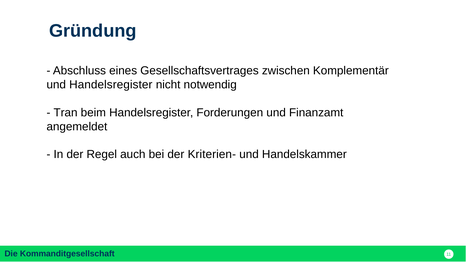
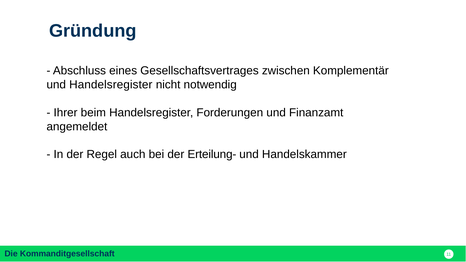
Tran: Tran -> Ihrer
Kriterien-: Kriterien- -> Erteilung-
